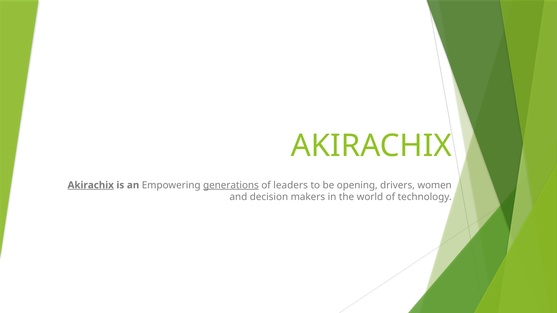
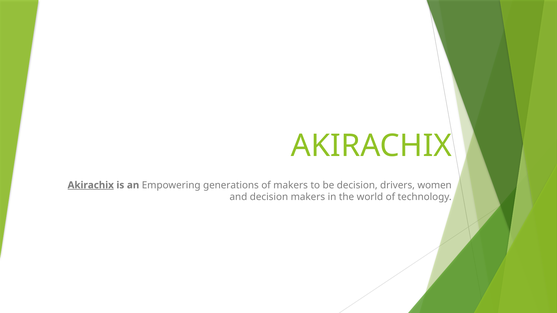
generations underline: present -> none
of leaders: leaders -> makers
be opening: opening -> decision
